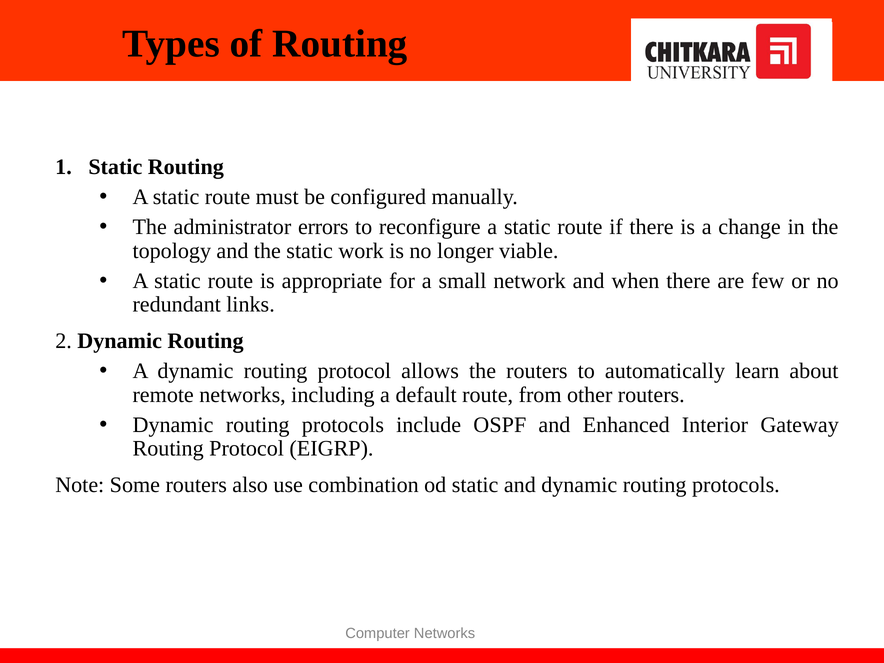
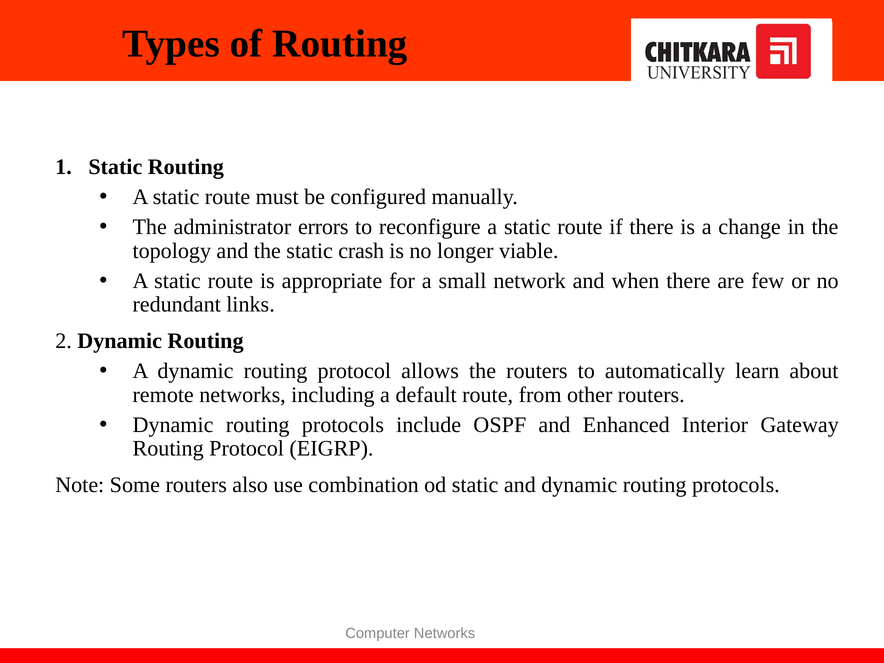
work: work -> crash
